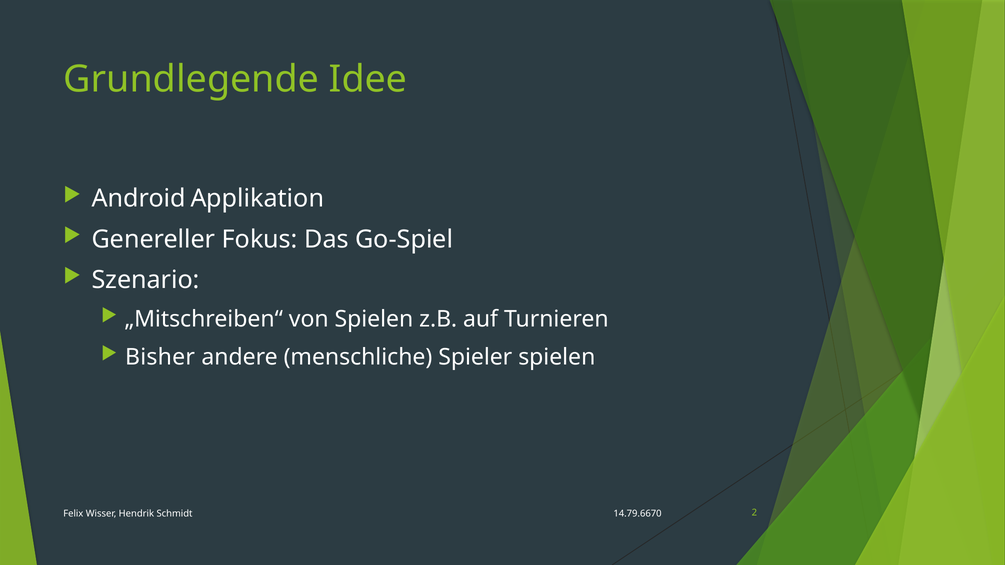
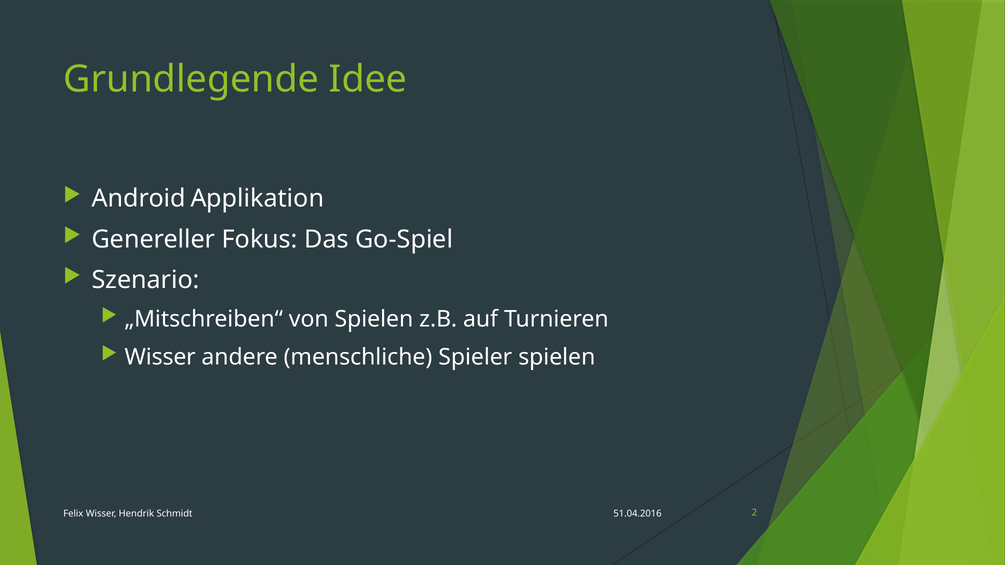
Bisher at (160, 357): Bisher -> Wisser
14.79.6670: 14.79.6670 -> 51.04.2016
